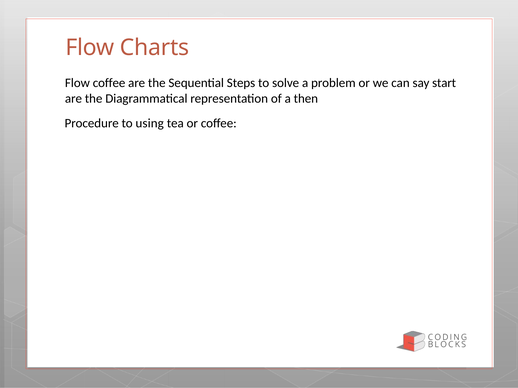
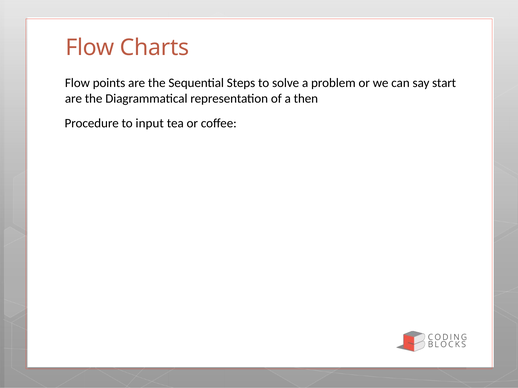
Flow coffee: coffee -> points
using: using -> input
